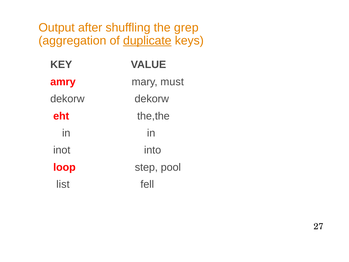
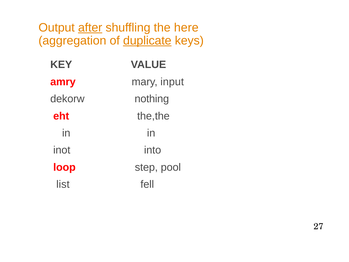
after underline: none -> present
grep: grep -> here
must: must -> input
dekorw dekorw: dekorw -> nothing
